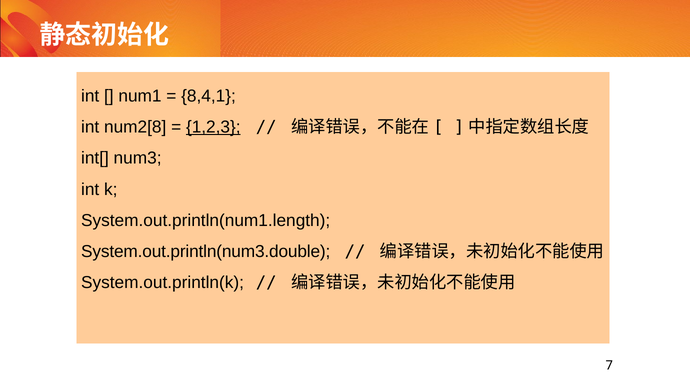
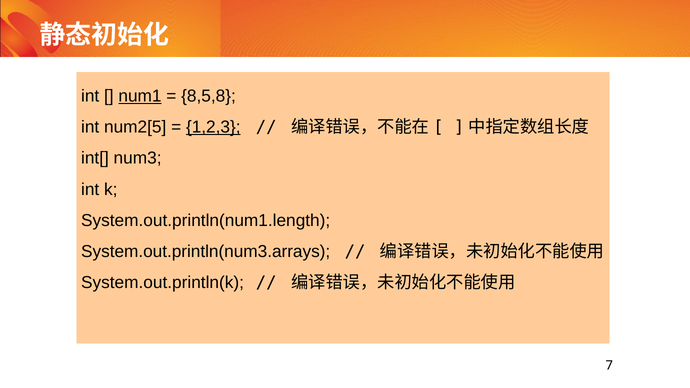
num1 underline: none -> present
8,4,1: 8,4,1 -> 8,5,8
num2[8: num2[8 -> num2[5
System.out.println(num3.double: System.out.println(num3.double -> System.out.println(num3.arrays
